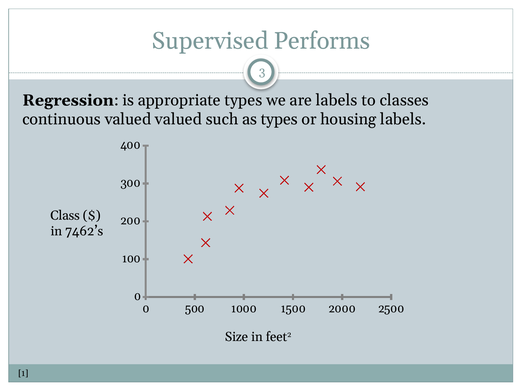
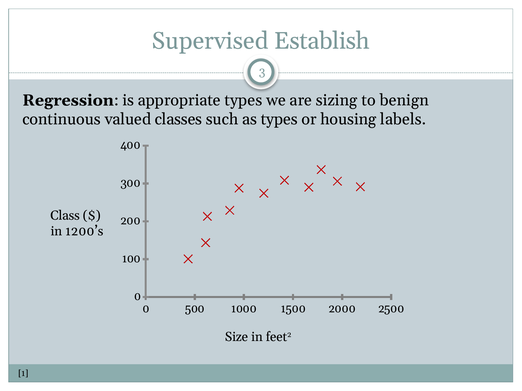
Performs: Performs -> Establish
are labels: labels -> sizing
classes: classes -> benign
valued valued: valued -> classes
7462’s: 7462’s -> 1200’s
